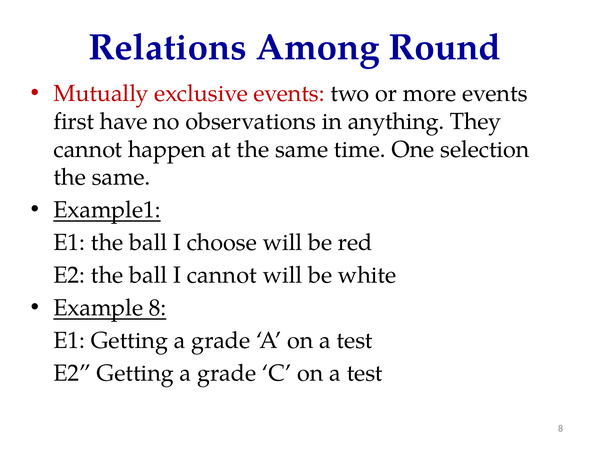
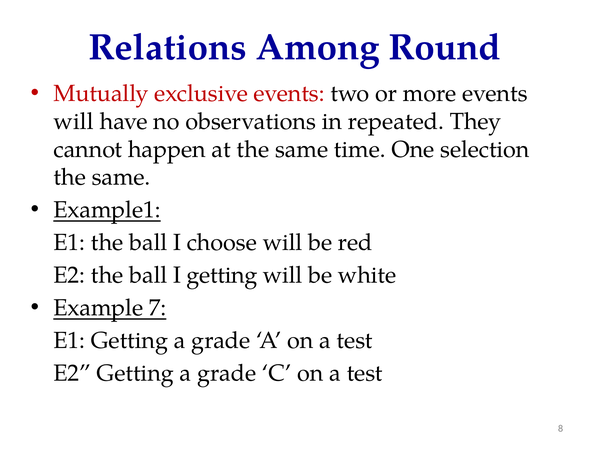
first at (74, 121): first -> will
anything: anything -> repeated
I cannot: cannot -> getting
Example 8: 8 -> 7
